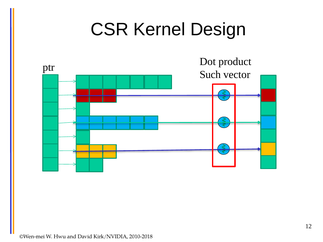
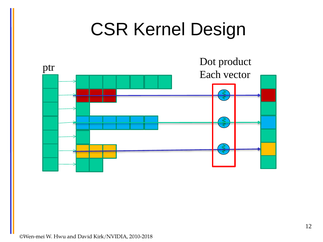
Such: Such -> Each
